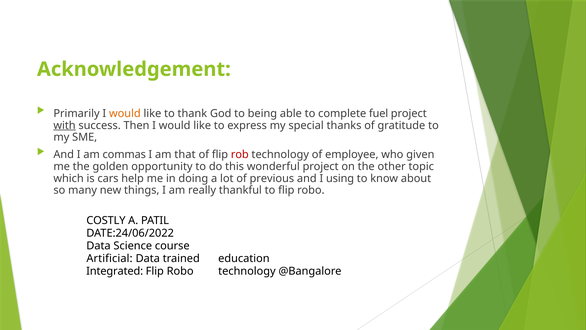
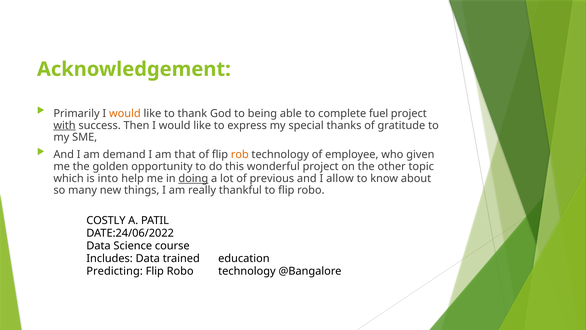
commas: commas -> demand
rob colour: red -> orange
cars: cars -> into
doing underline: none -> present
using: using -> allow
Artificial: Artificial -> Includes
Integrated: Integrated -> Predicting
